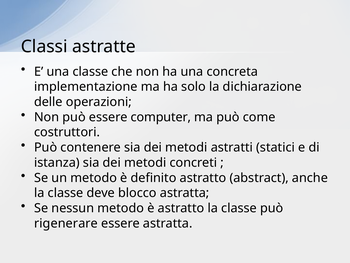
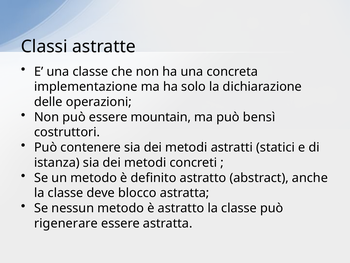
computer: computer -> mountain
come: come -> bensì
